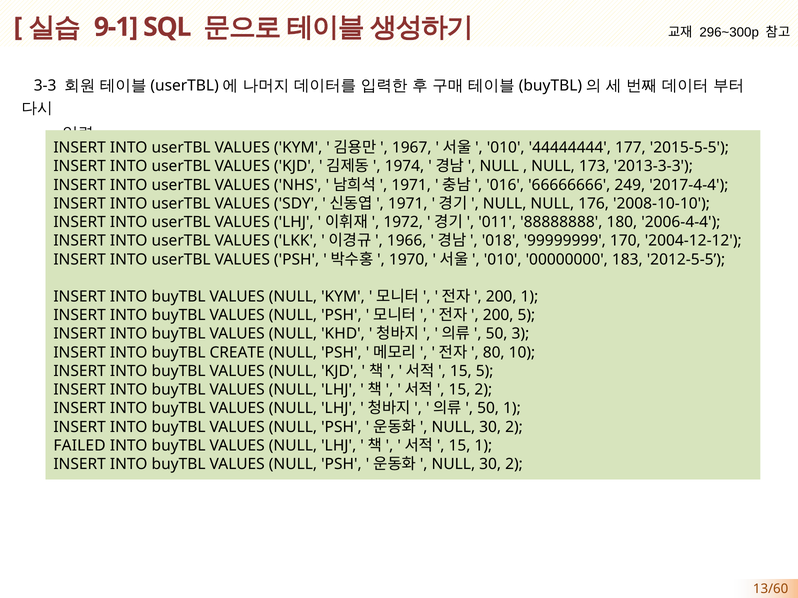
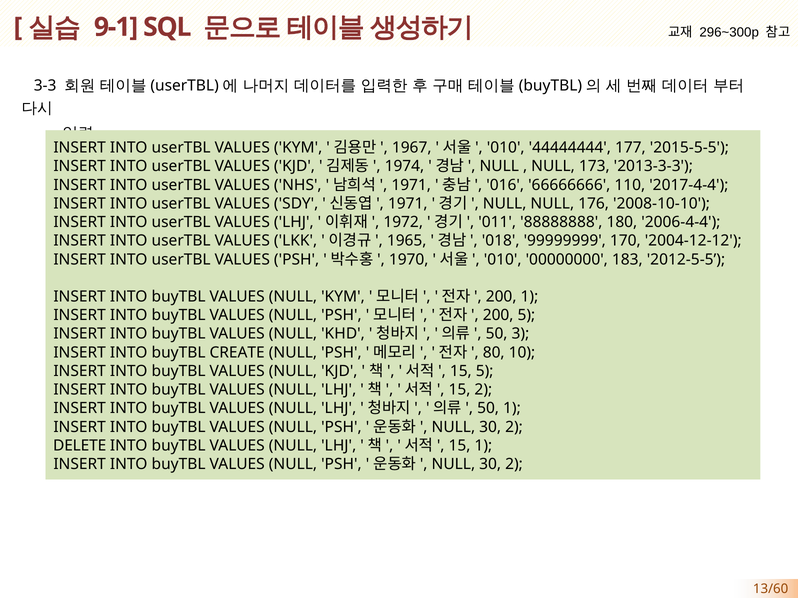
249: 249 -> 110
1966: 1966 -> 1965
FAILED: FAILED -> DELETE
